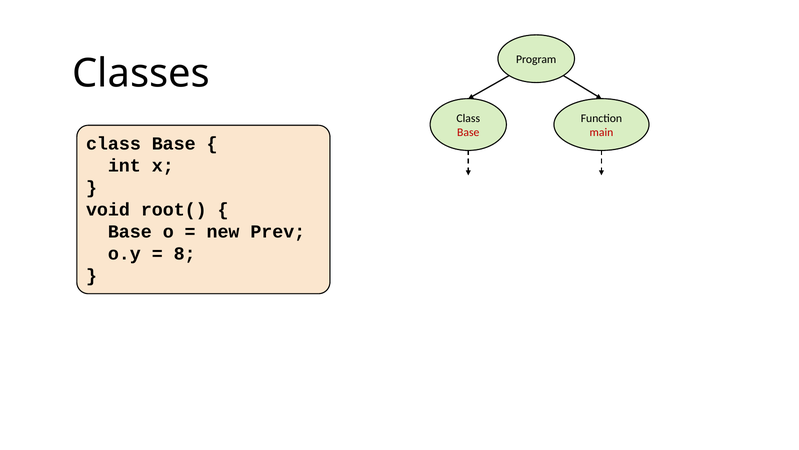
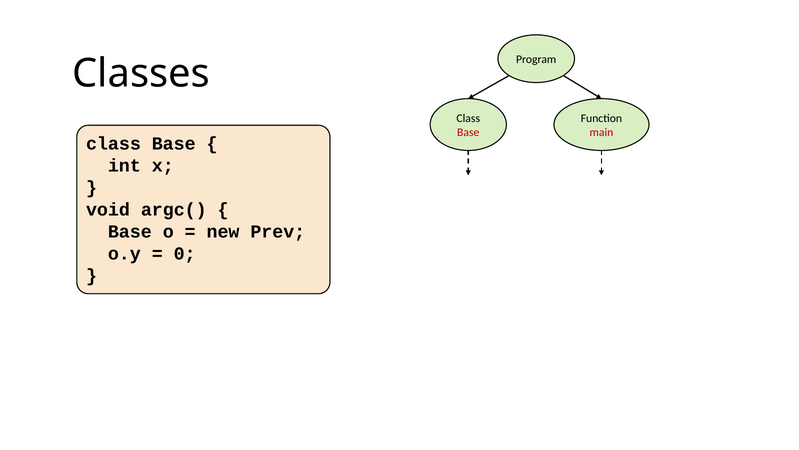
root(: root( -> argc(
8: 8 -> 0
